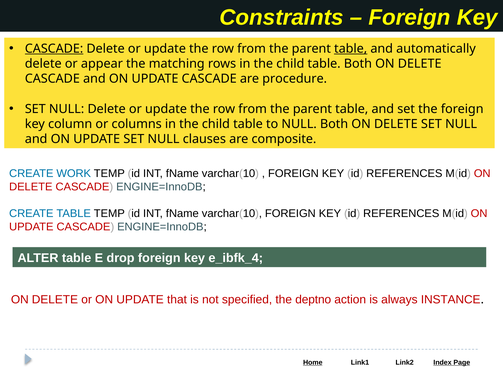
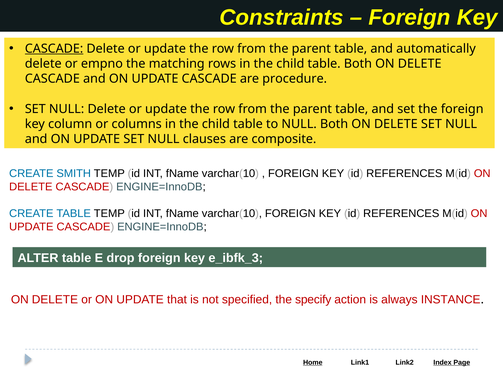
table at (351, 49) underline: present -> none
appear: appear -> empno
WORK: WORK -> SMITH
e_ibfk_4: e_ibfk_4 -> e_ibfk_3
deptno: deptno -> specify
